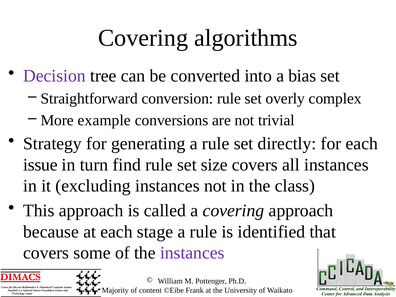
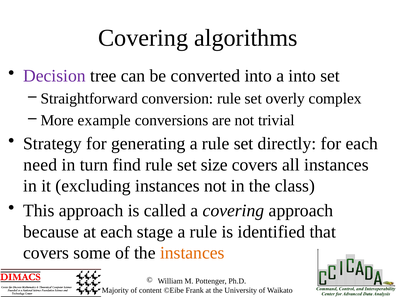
a bias: bias -> into
issue: issue -> need
instances at (192, 253) colour: purple -> orange
